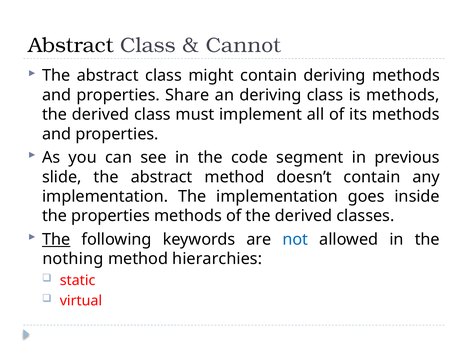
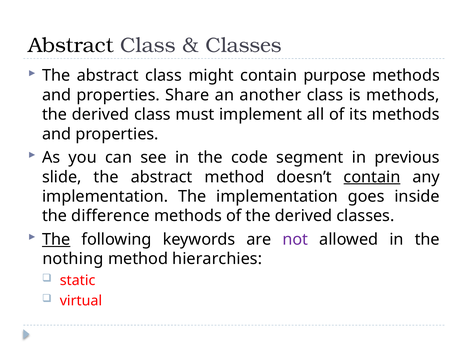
Cannot at (243, 45): Cannot -> Classes
contain deriving: deriving -> purpose
an deriving: deriving -> another
contain at (372, 177) underline: none -> present
the properties: properties -> difference
not colour: blue -> purple
